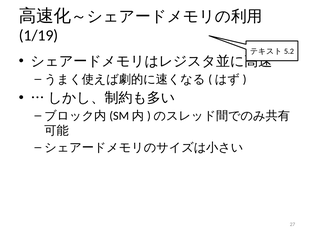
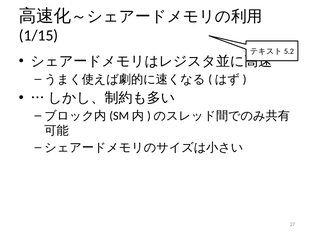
1/19: 1/19 -> 1/15
